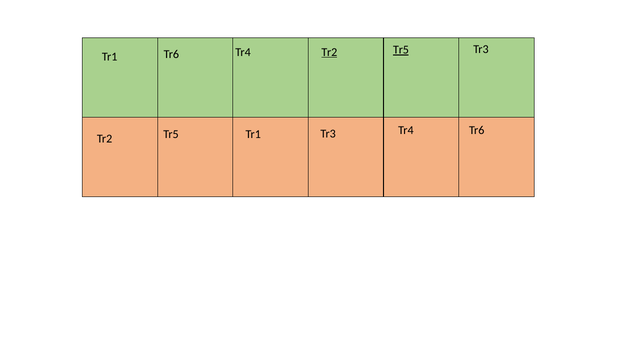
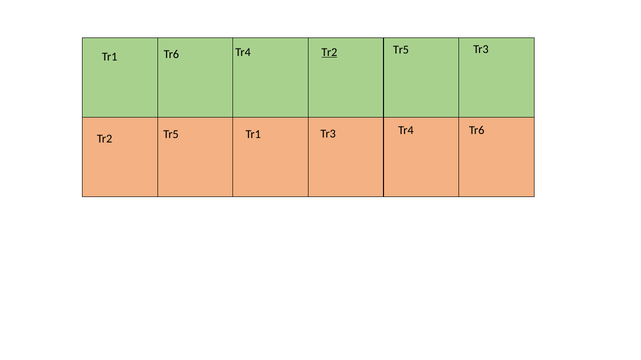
Tr5 at (401, 50) underline: present -> none
